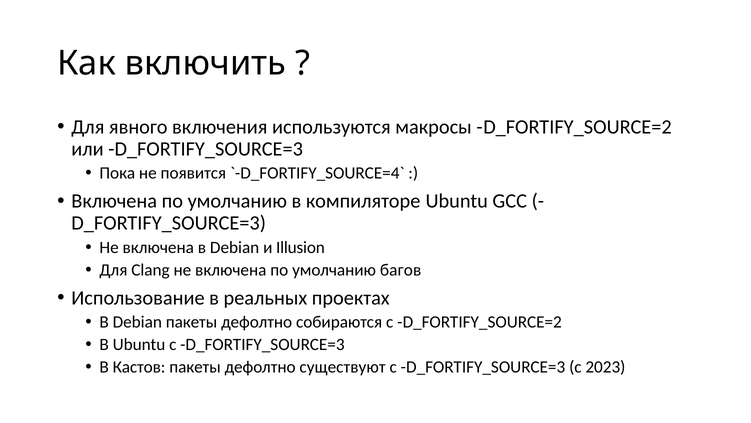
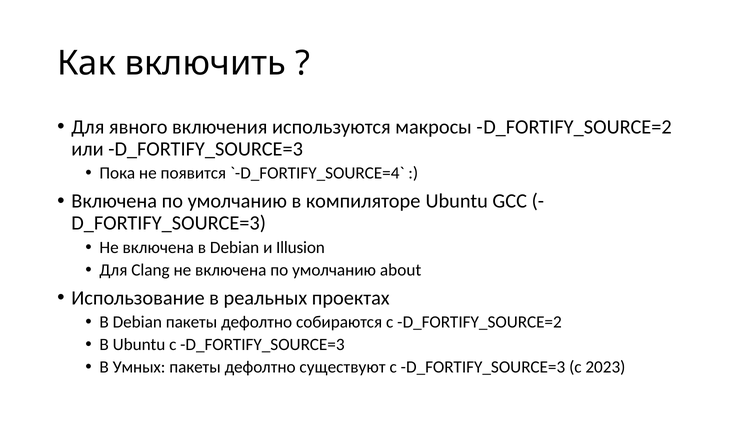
багов: багов -> about
Кастов: Кастов -> Умных
